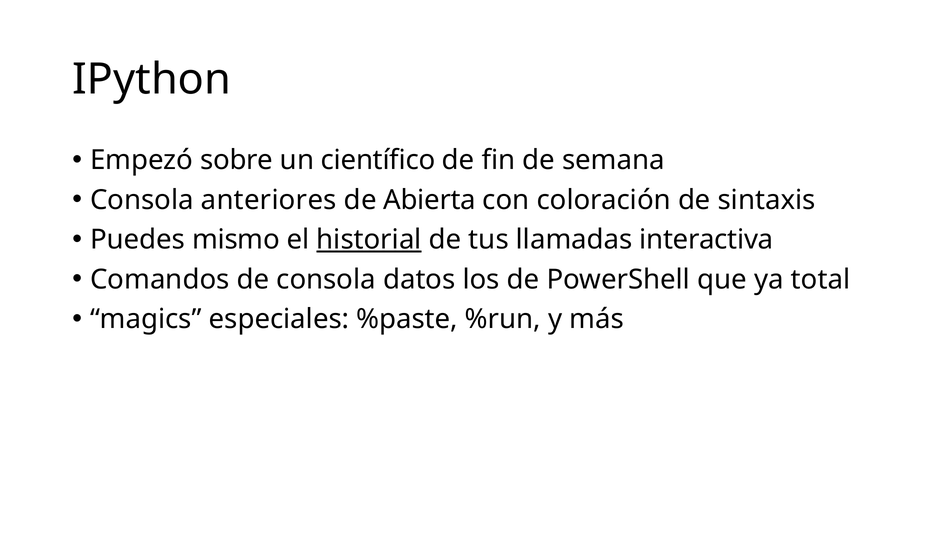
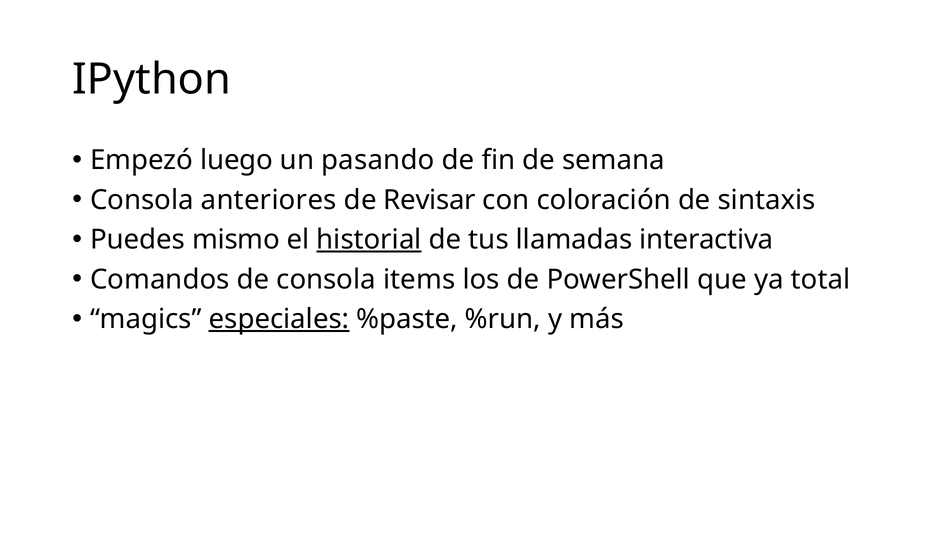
sobre: sobre -> luego
científico: científico -> pasando
Abierta: Abierta -> Revisar
datos: datos -> items
especiales underline: none -> present
